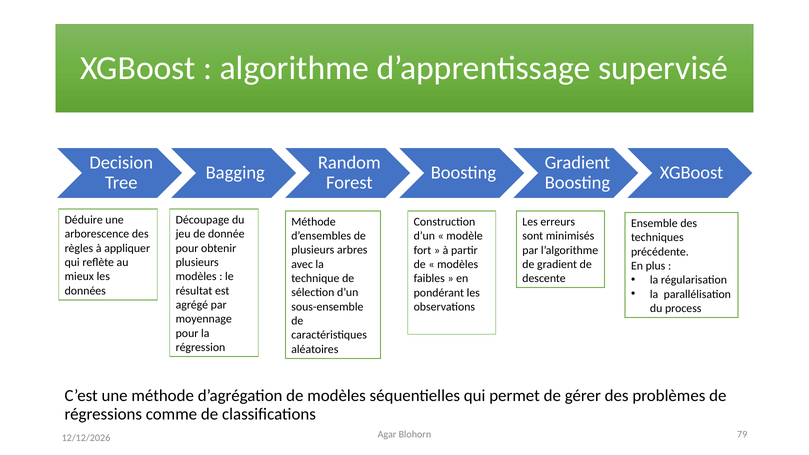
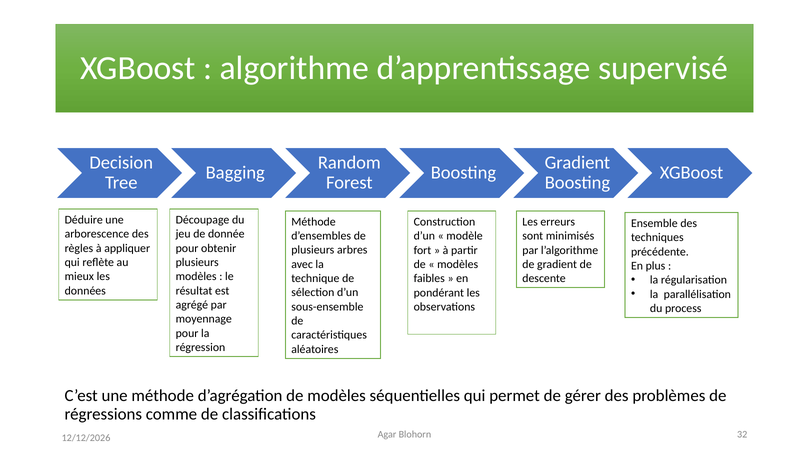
79: 79 -> 32
